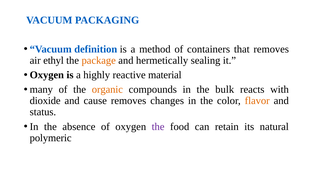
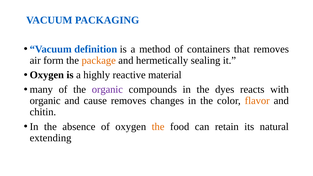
ethyl: ethyl -> form
organic at (107, 90) colour: orange -> purple
bulk: bulk -> dyes
dioxide at (45, 101): dioxide -> organic
status: status -> chitin
the at (158, 127) colour: purple -> orange
polymeric: polymeric -> extending
